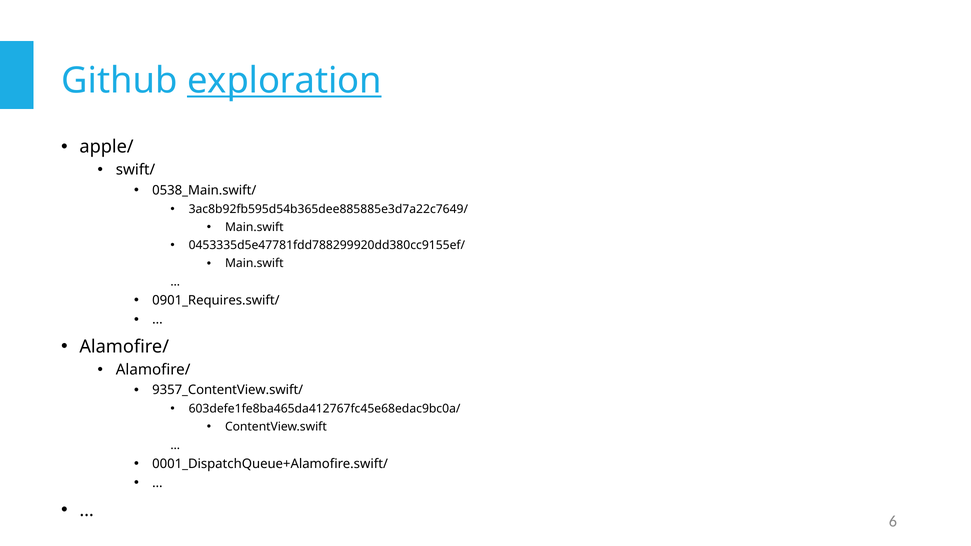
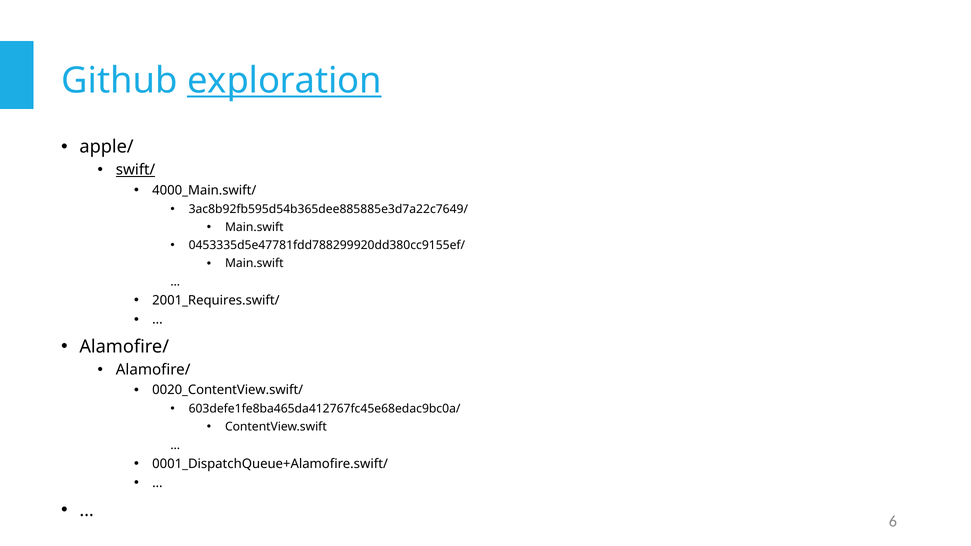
swift/ underline: none -> present
0538_Main.swift/: 0538_Main.swift/ -> 4000_Main.swift/
0901_Requires.swift/: 0901_Requires.swift/ -> 2001_Requires.swift/
9357_ContentView.swift/: 9357_ContentView.swift/ -> 0020_ContentView.swift/
